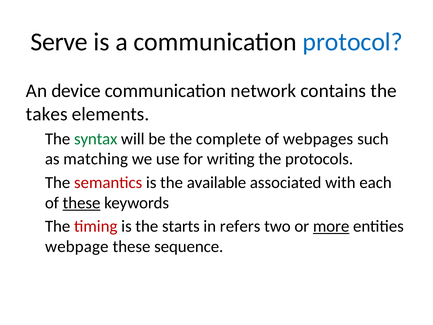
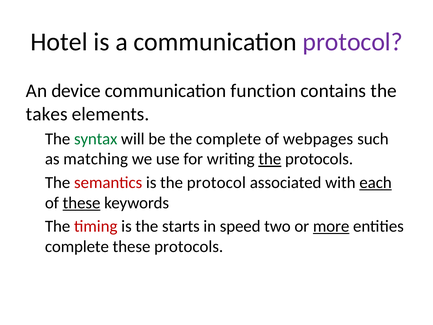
Serve: Serve -> Hotel
protocol at (353, 42) colour: blue -> purple
network: network -> function
the at (270, 159) underline: none -> present
the available: available -> protocol
each underline: none -> present
refers: refers -> speed
webpage at (77, 246): webpage -> complete
these sequence: sequence -> protocols
